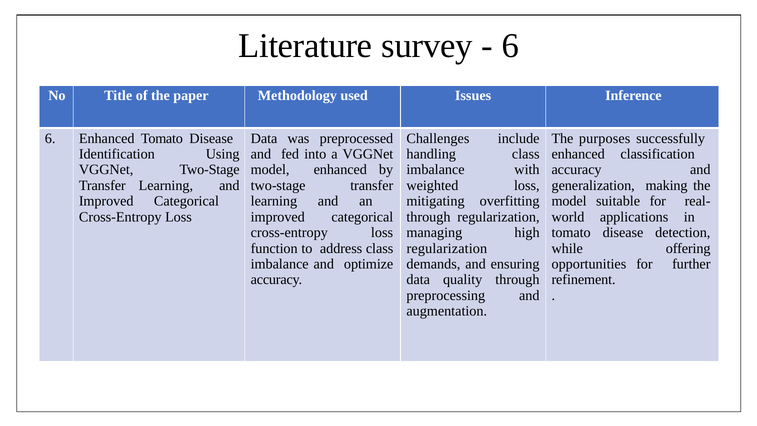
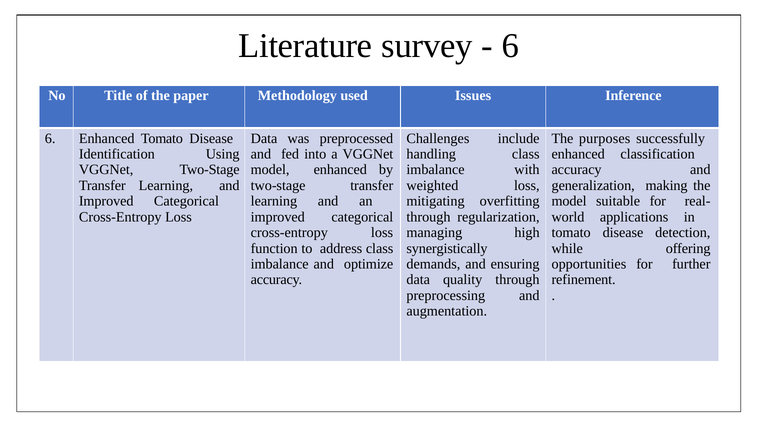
regularization at (447, 248): regularization -> synergistically
